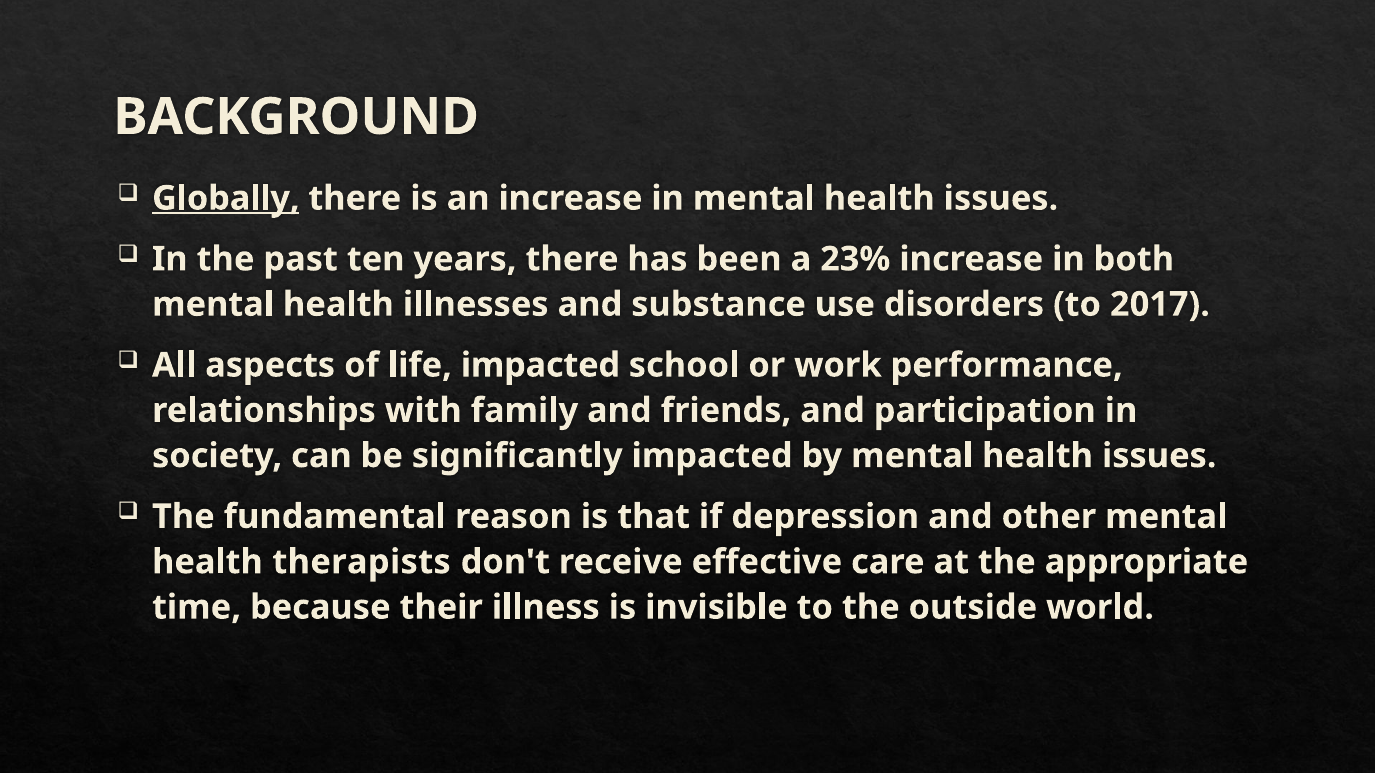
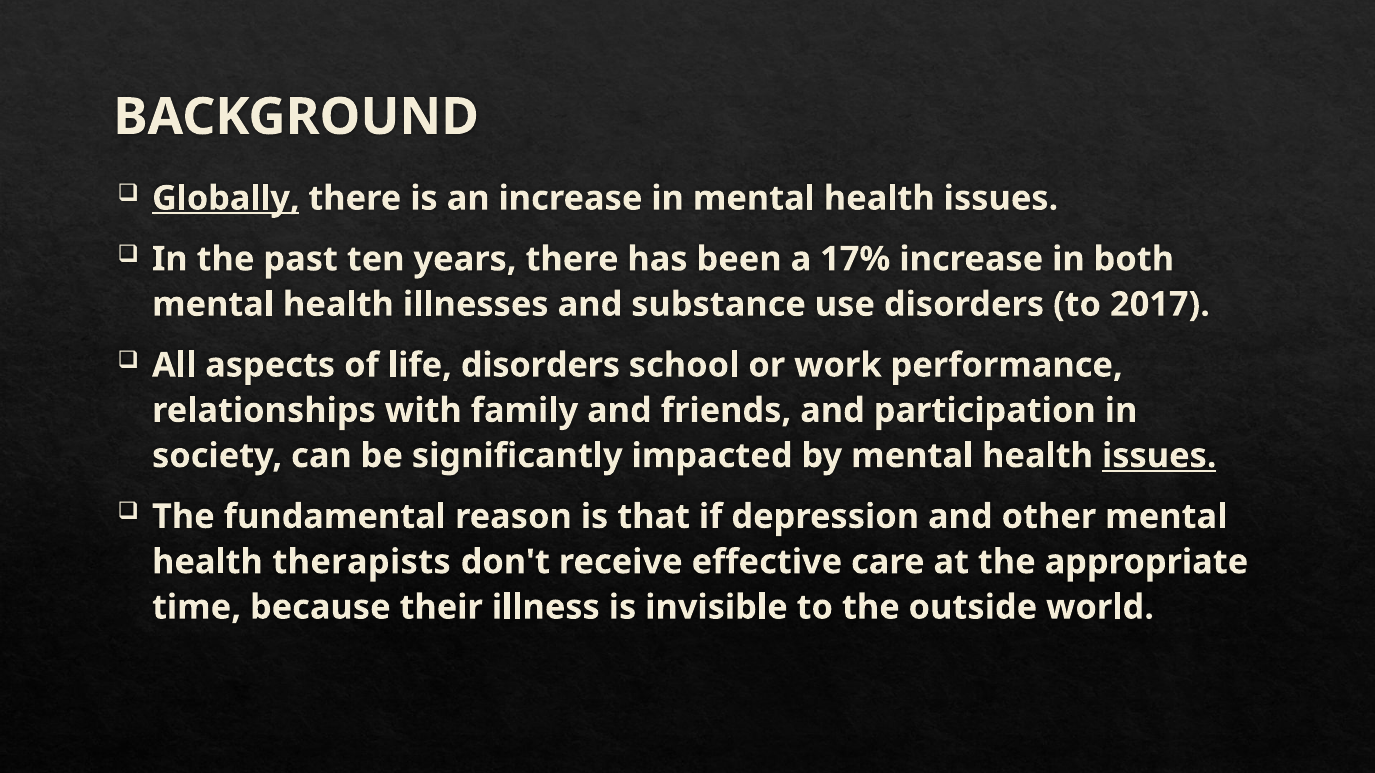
23%: 23% -> 17%
life impacted: impacted -> disorders
issues at (1159, 456) underline: none -> present
